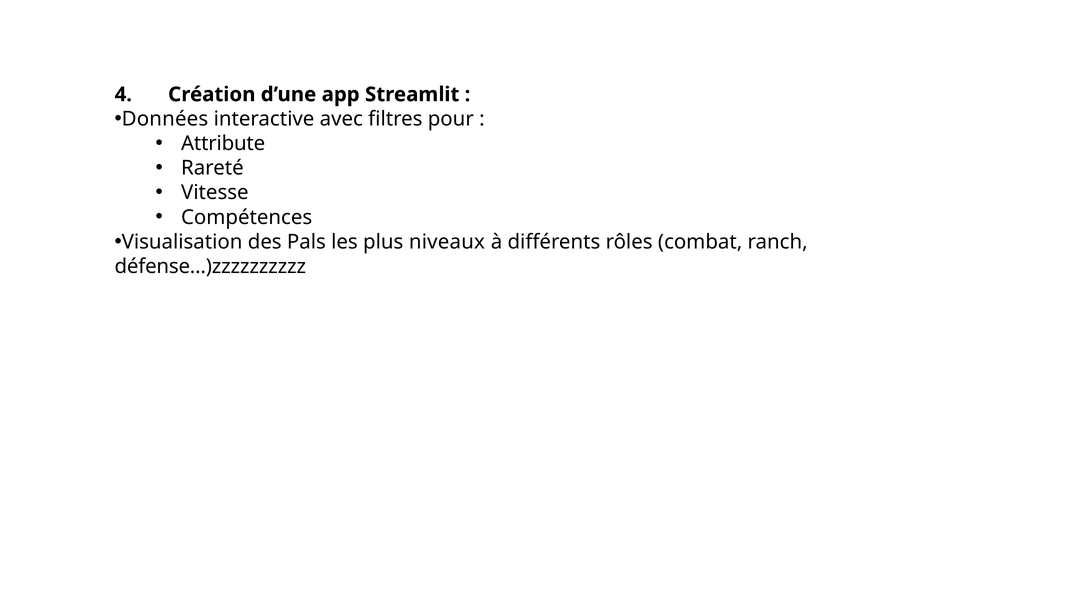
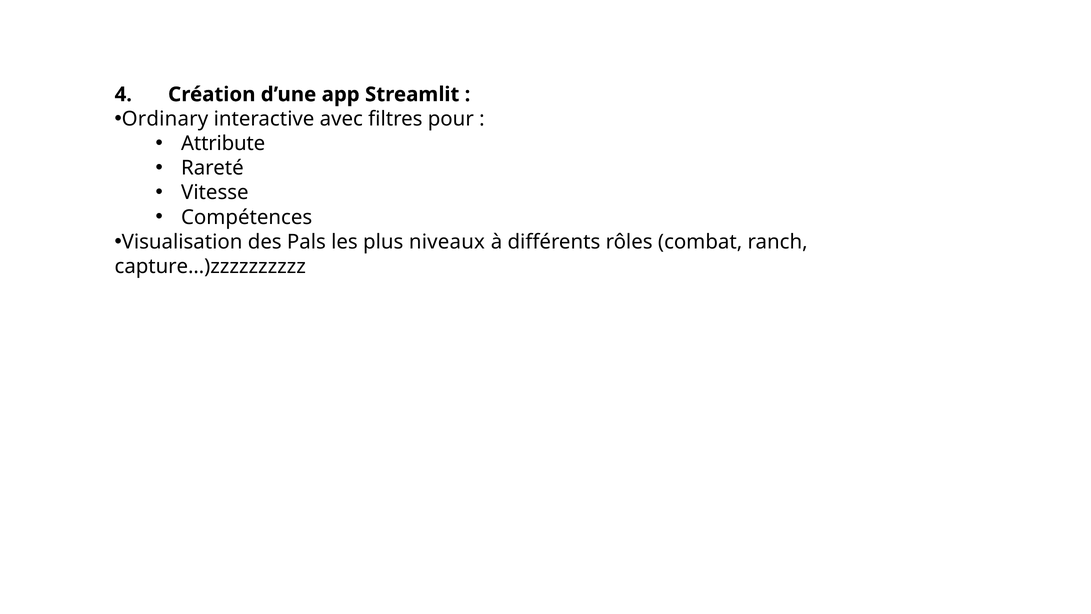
Données: Données -> Ordinary
défense…)zzzzzzzzzz: défense…)zzzzzzzzzz -> capture…)zzzzzzzzzz
